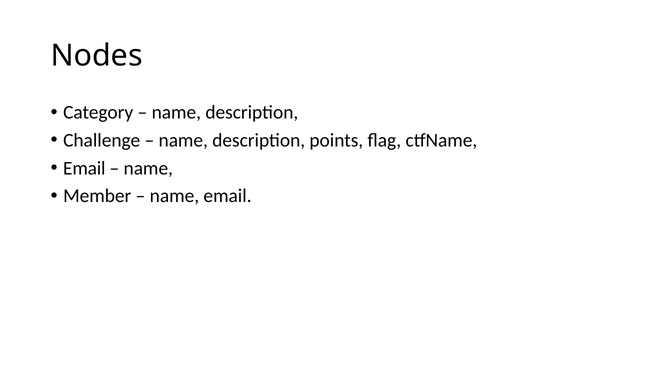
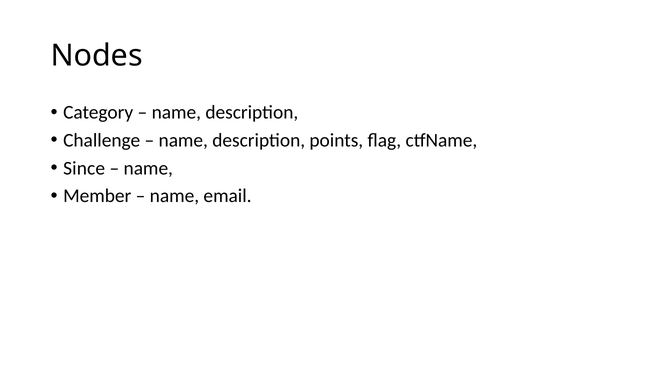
Email at (84, 168): Email -> Since
